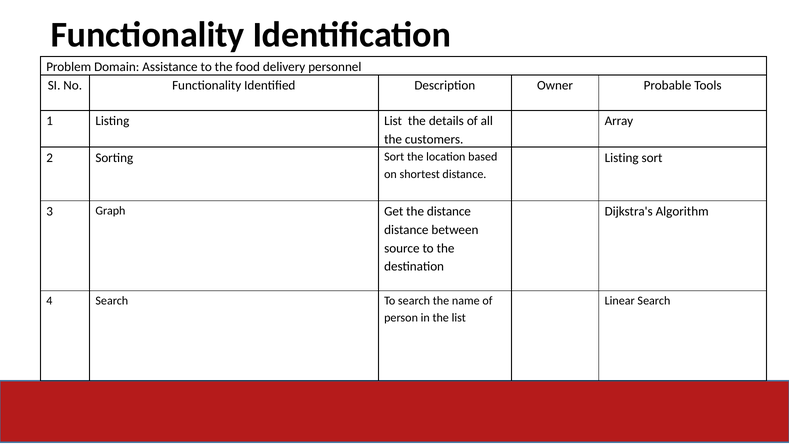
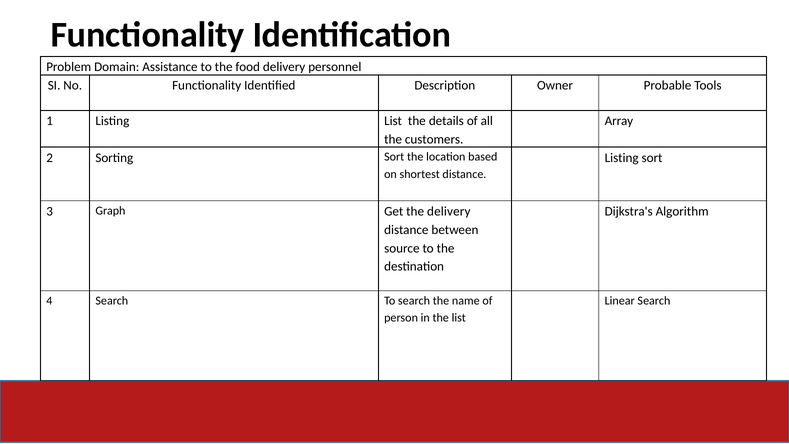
the distance: distance -> delivery
